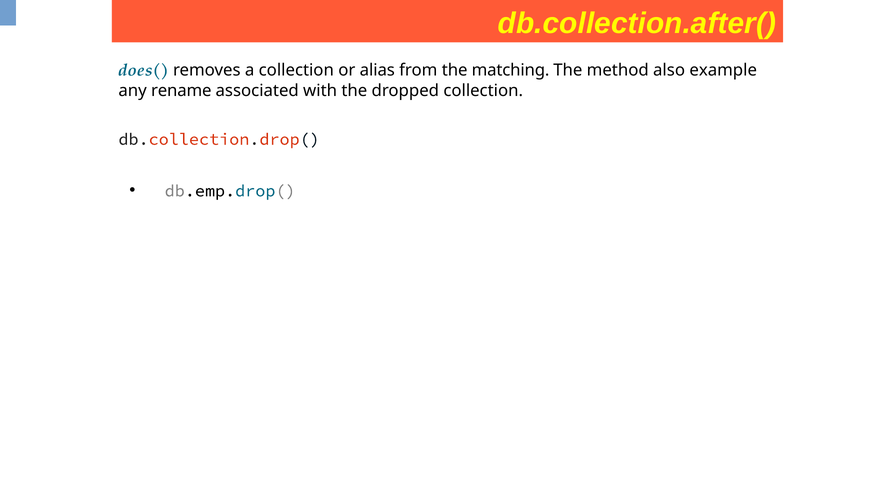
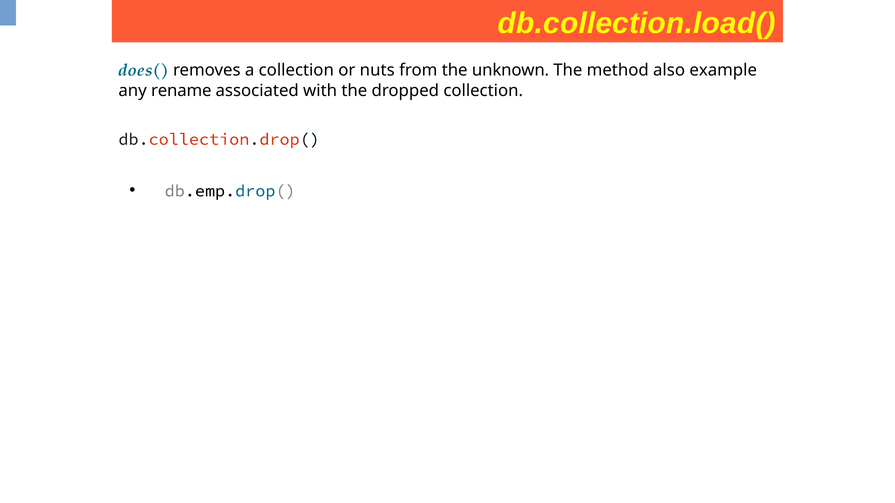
db.collection.after(: db.collection.after( -> db.collection.load(
alias: alias -> nuts
matching: matching -> unknown
